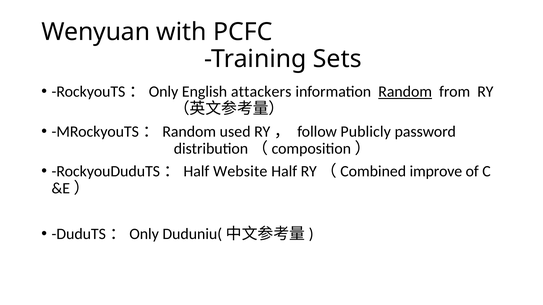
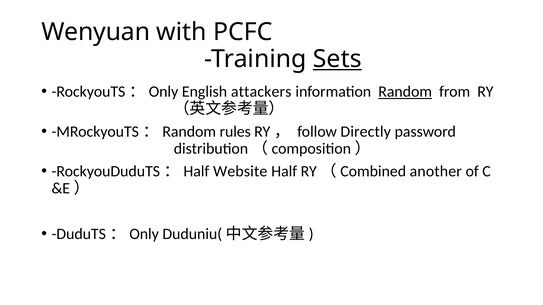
Sets underline: none -> present
used: used -> rules
Publicly: Publicly -> Directly
improve: improve -> another
